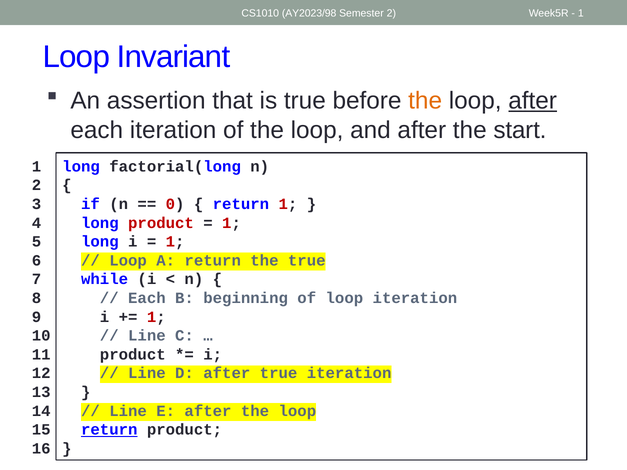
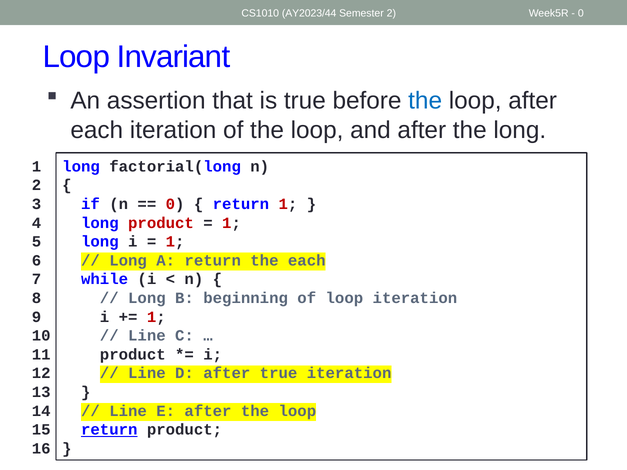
AY2023/98: AY2023/98 -> AY2023/44
1 at (581, 13): 1 -> 0
the at (425, 101) colour: orange -> blue
after at (533, 101) underline: present -> none
the start: start -> long
Loop at (128, 261): Loop -> Long
the true: true -> each
Each at (147, 298): Each -> Long
